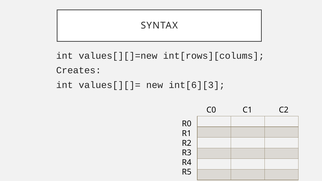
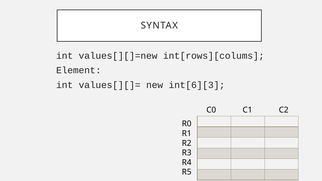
Creates: Creates -> Element
